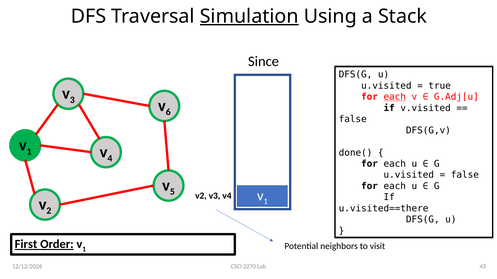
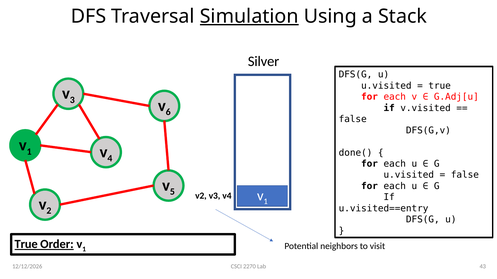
Since: Since -> Silver
each at (395, 97) underline: present -> none
u.visited==there: u.visited==there -> u.visited==entry
First at (26, 245): First -> True
